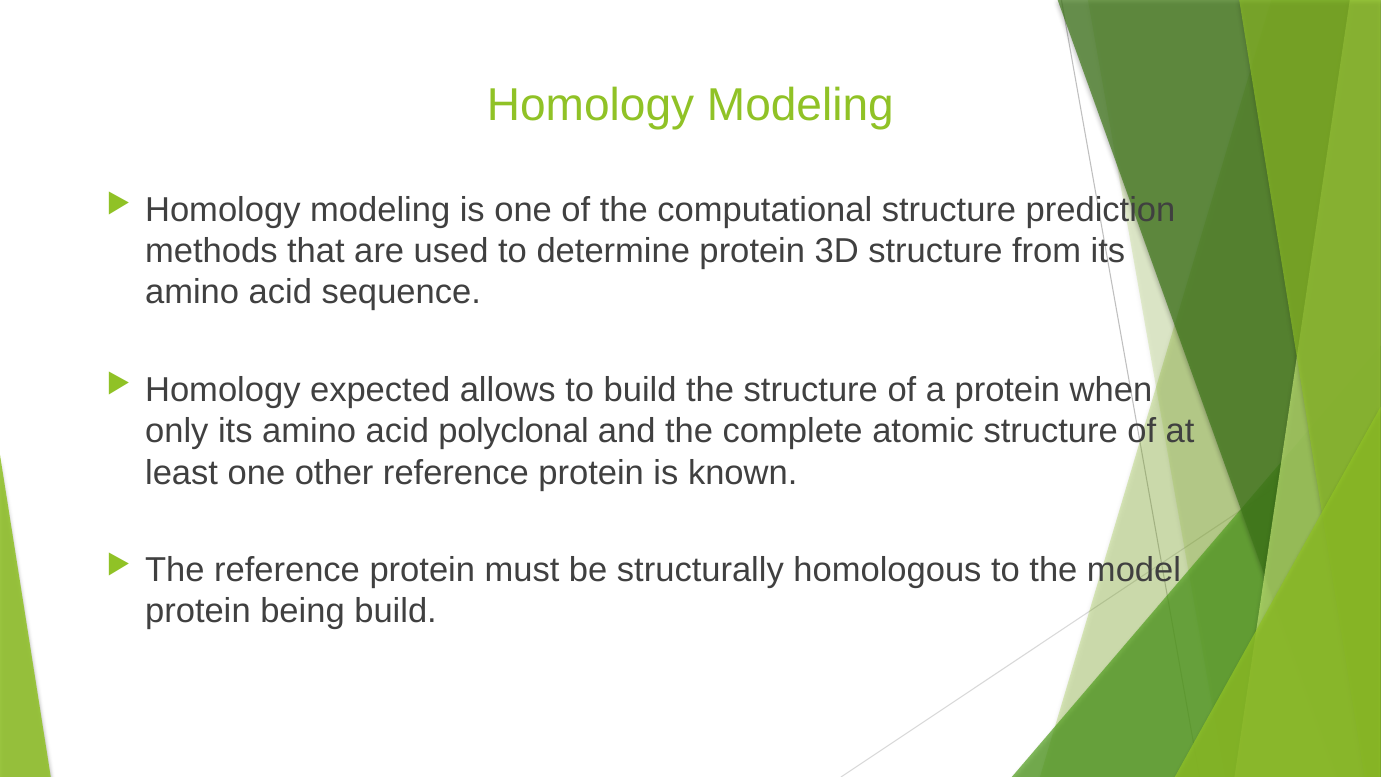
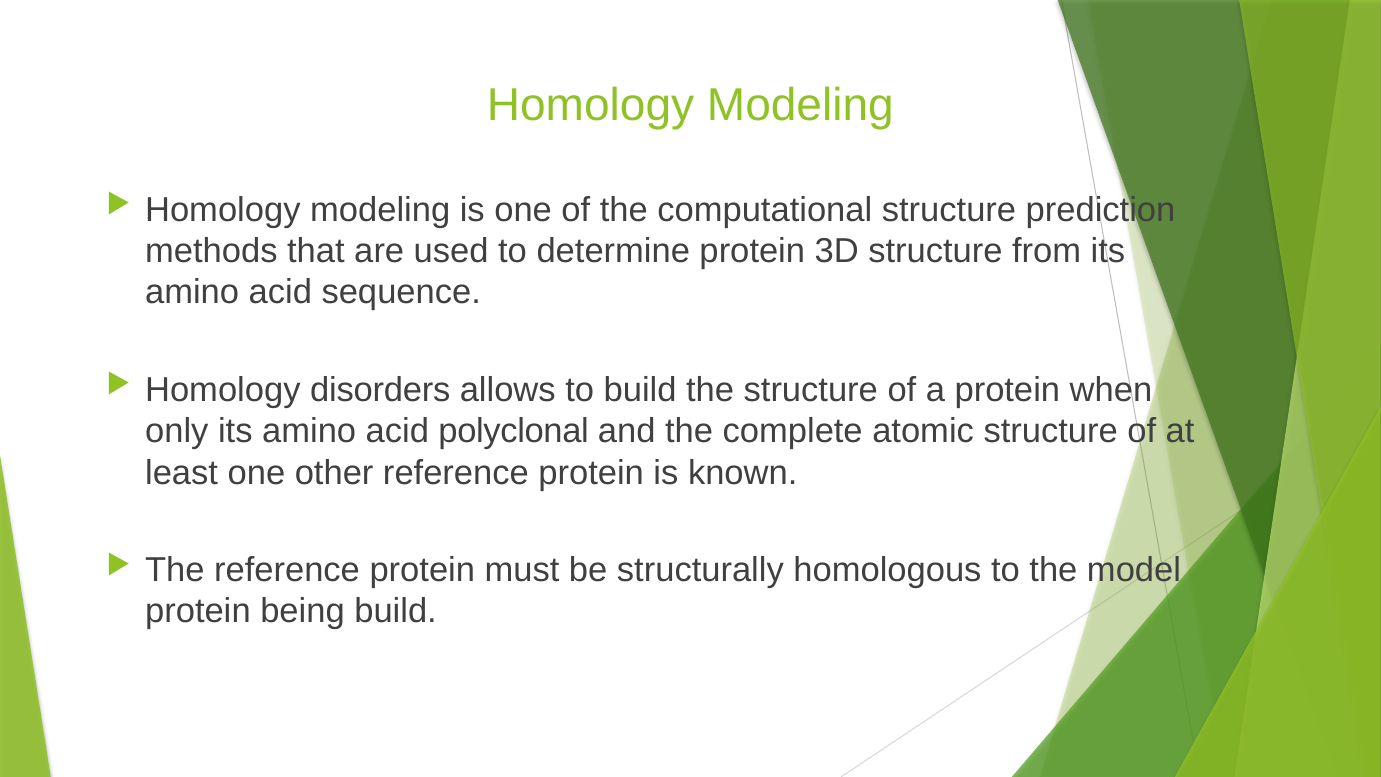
expected: expected -> disorders
